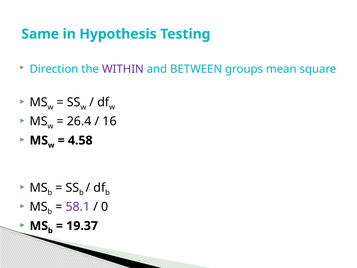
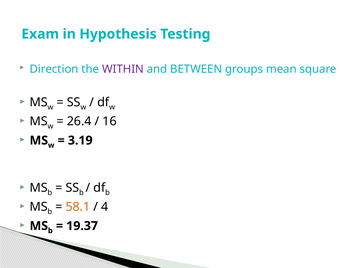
Same: Same -> Exam
4.58: 4.58 -> 3.19
58.1 colour: purple -> orange
0: 0 -> 4
